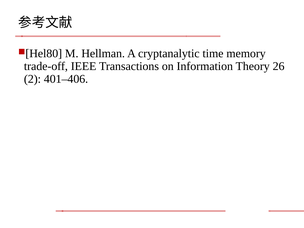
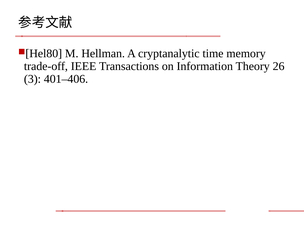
2: 2 -> 3
